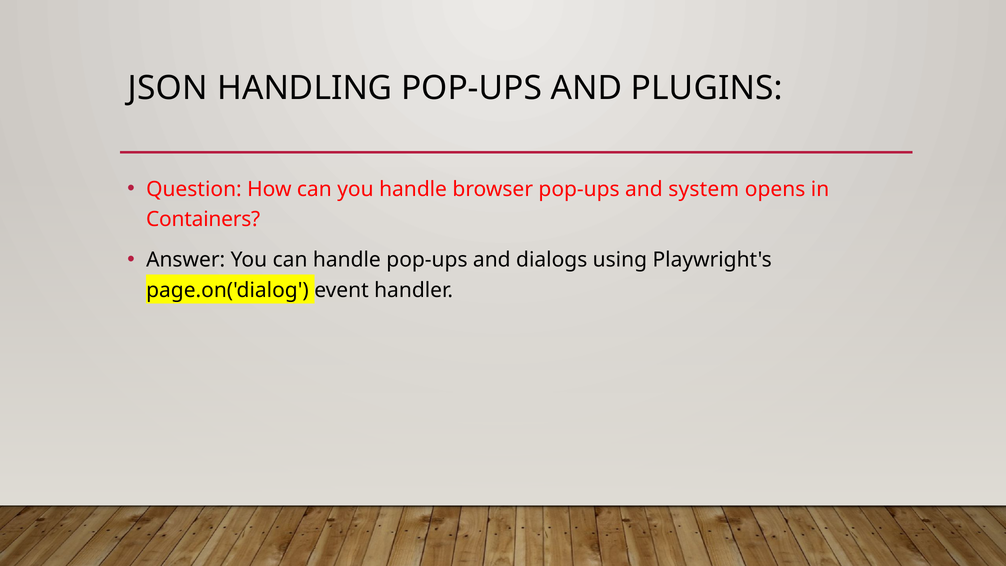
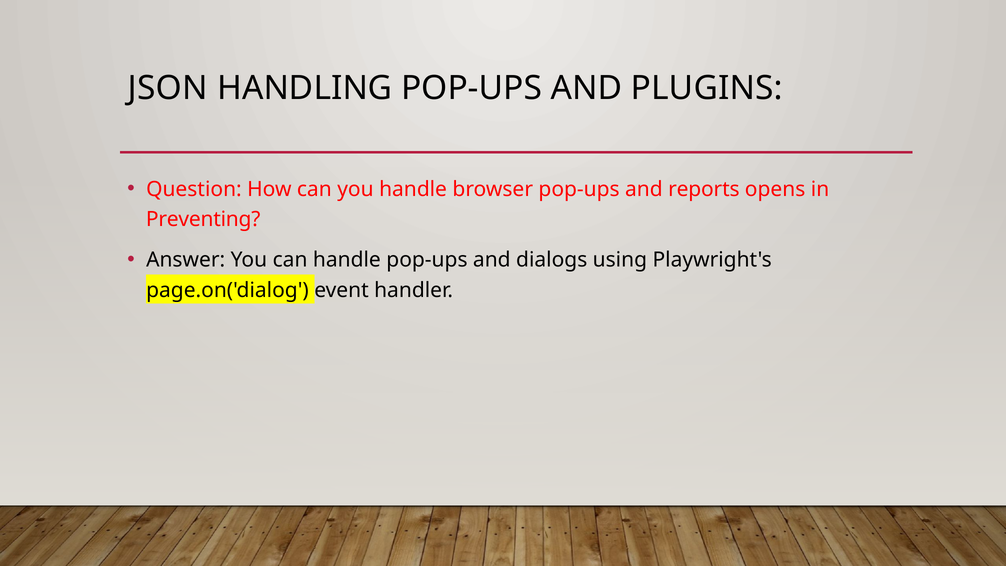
system: system -> reports
Containers: Containers -> Preventing
